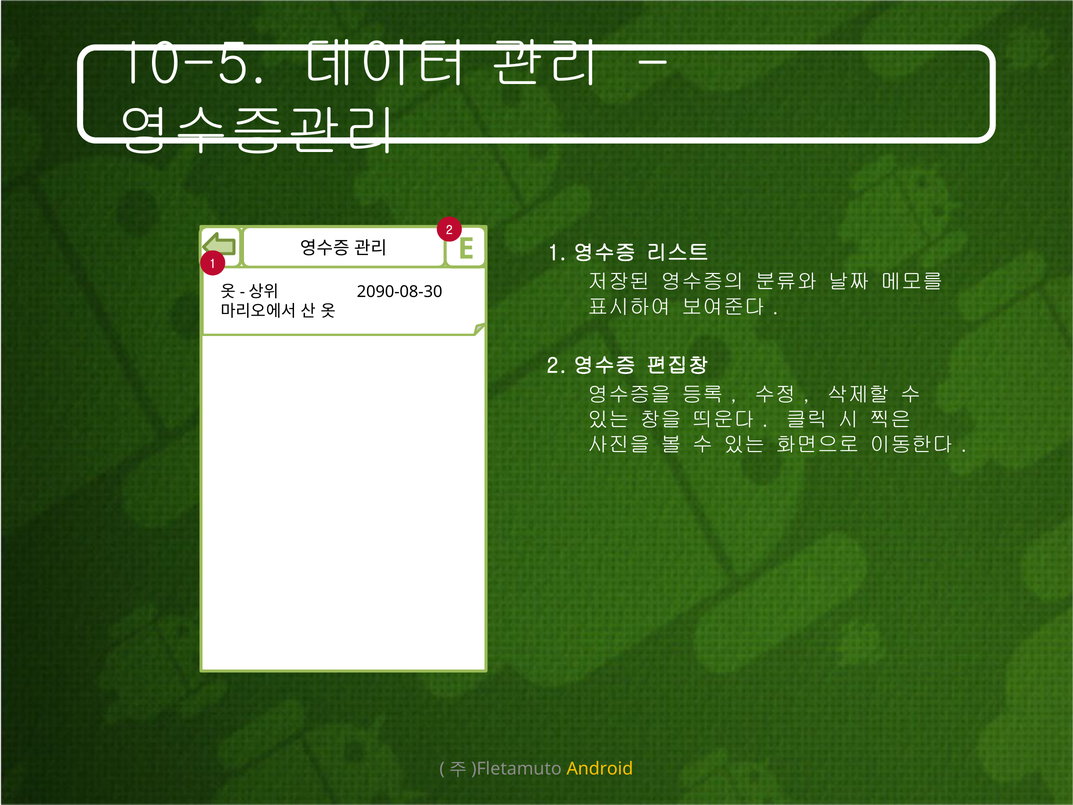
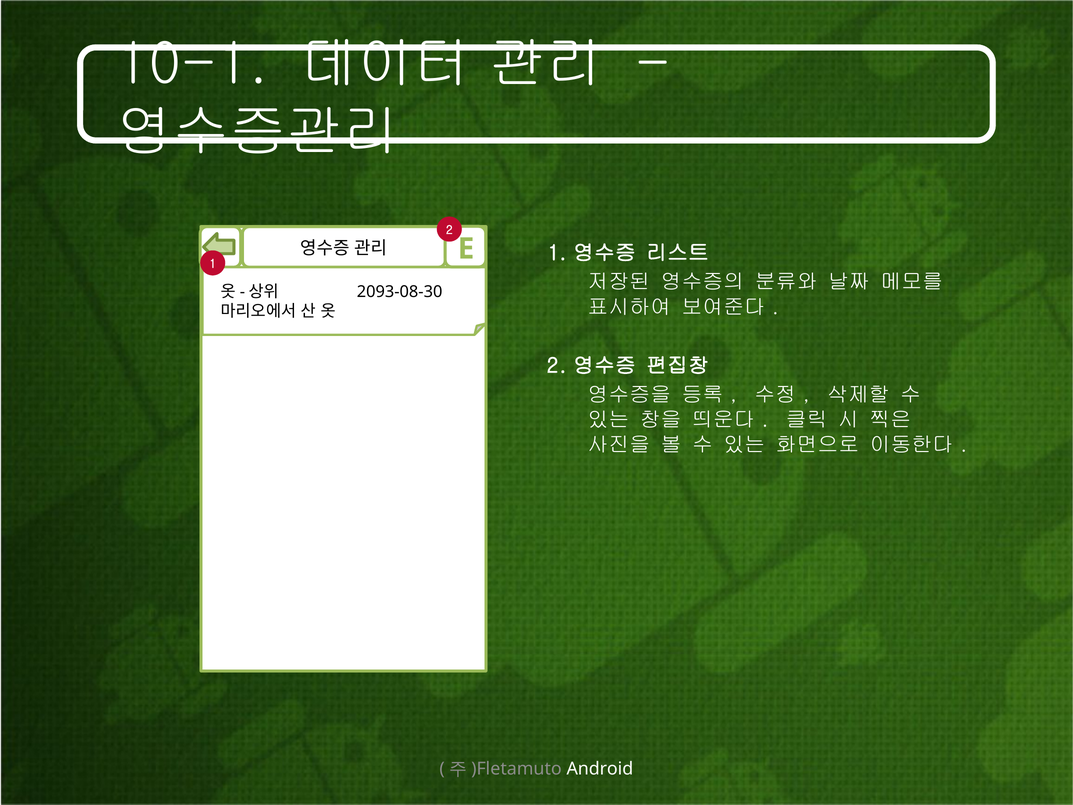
10-5: 10-5 -> 10-1
2090-08-30: 2090-08-30 -> 2093-08-30
Android colour: yellow -> white
